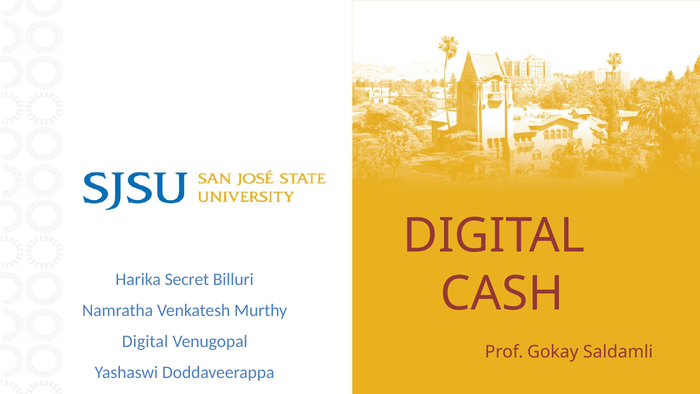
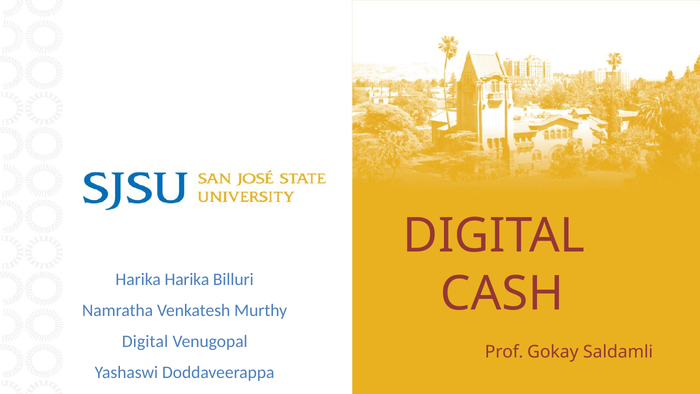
Harika Secret: Secret -> Harika
